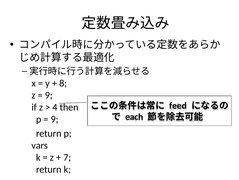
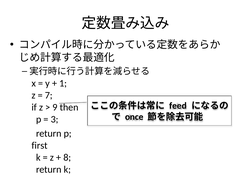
8: 8 -> 1
9 at (49, 95): 9 -> 7
4: 4 -> 9
each: each -> once
9 at (55, 119): 9 -> 3
vars: vars -> first
7: 7 -> 8
